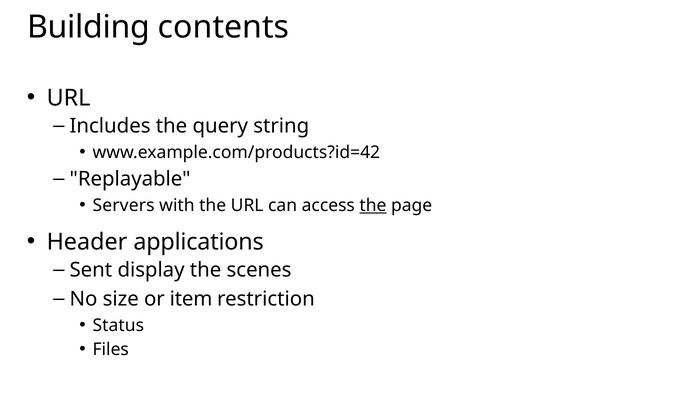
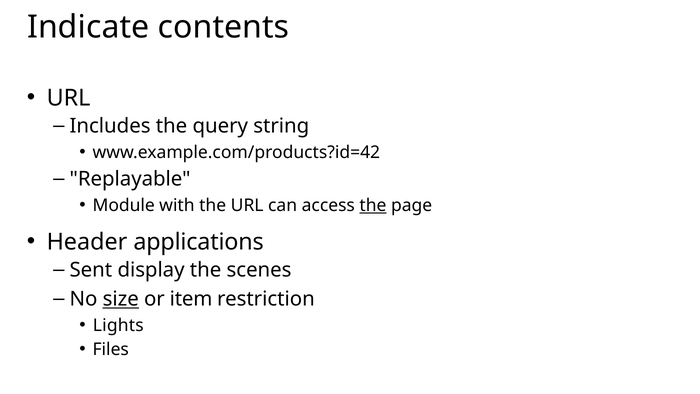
Building: Building -> Indicate
Servers: Servers -> Module
size underline: none -> present
Status: Status -> Lights
